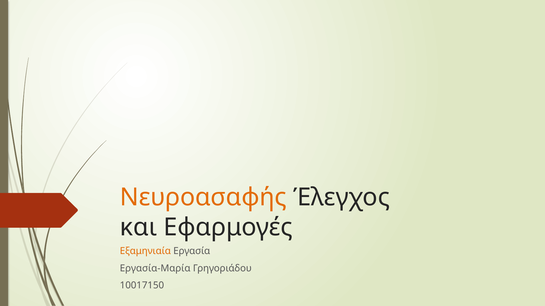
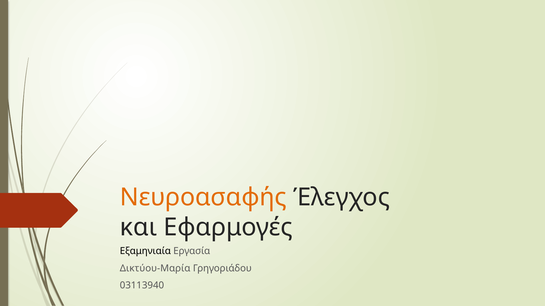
Εξαμηνιαία colour: orange -> black
Εργασία-Μαρία: Εργασία-Μαρία -> Δικτύου-Μαρία
10017150: 10017150 -> 03113940
